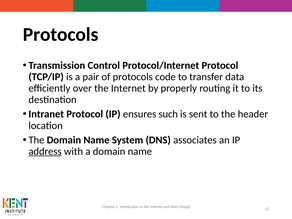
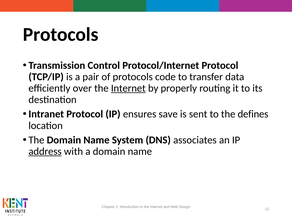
Internet at (128, 88) underline: none -> present
such: such -> save
header: header -> defines
